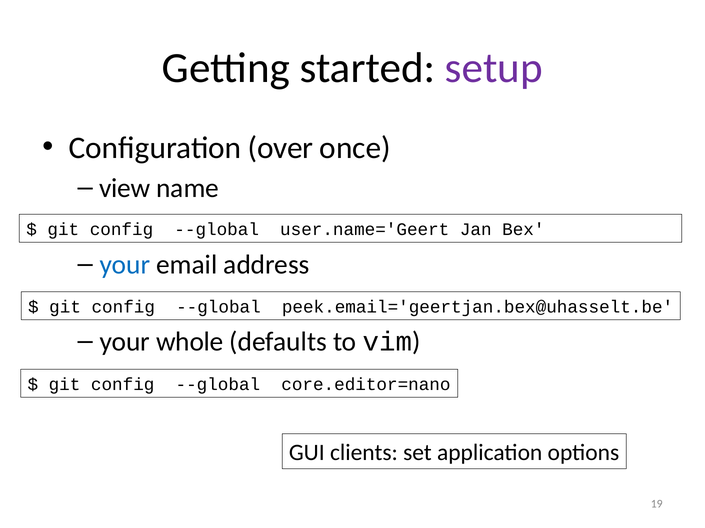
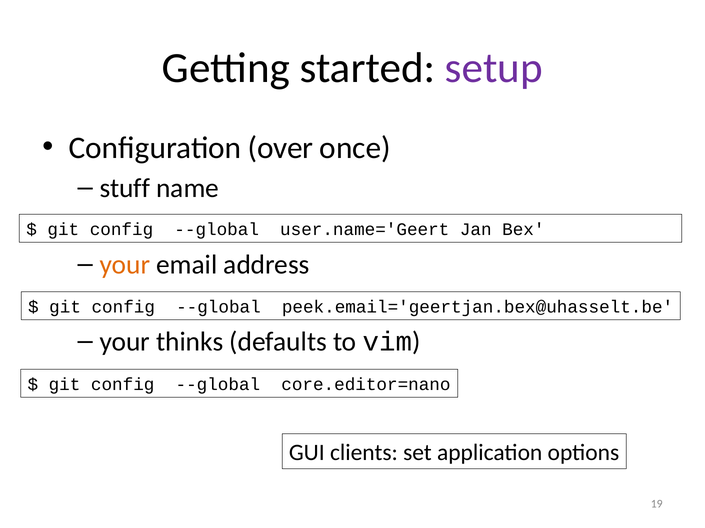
view: view -> stuff
your at (125, 265) colour: blue -> orange
whole: whole -> thinks
